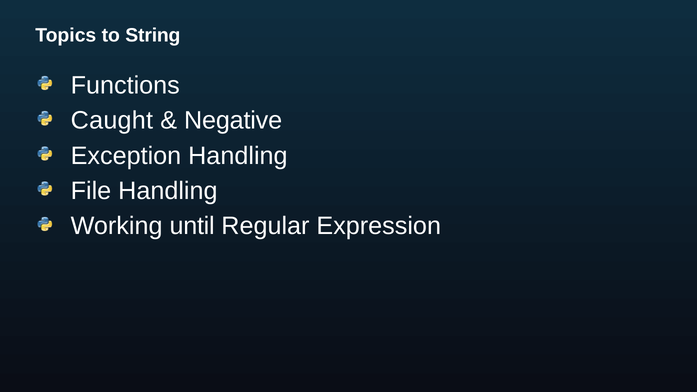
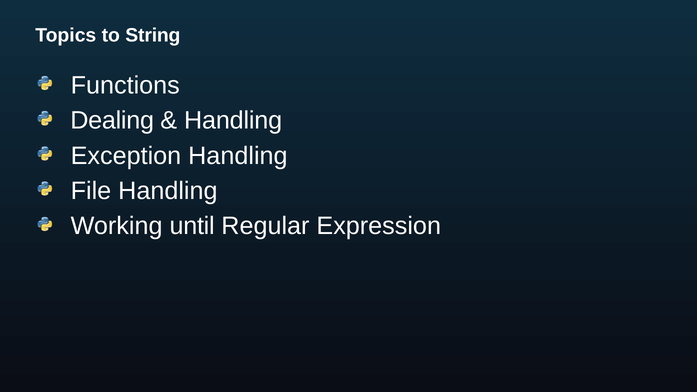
Caught: Caught -> Dealing
Negative at (233, 121): Negative -> Handling
